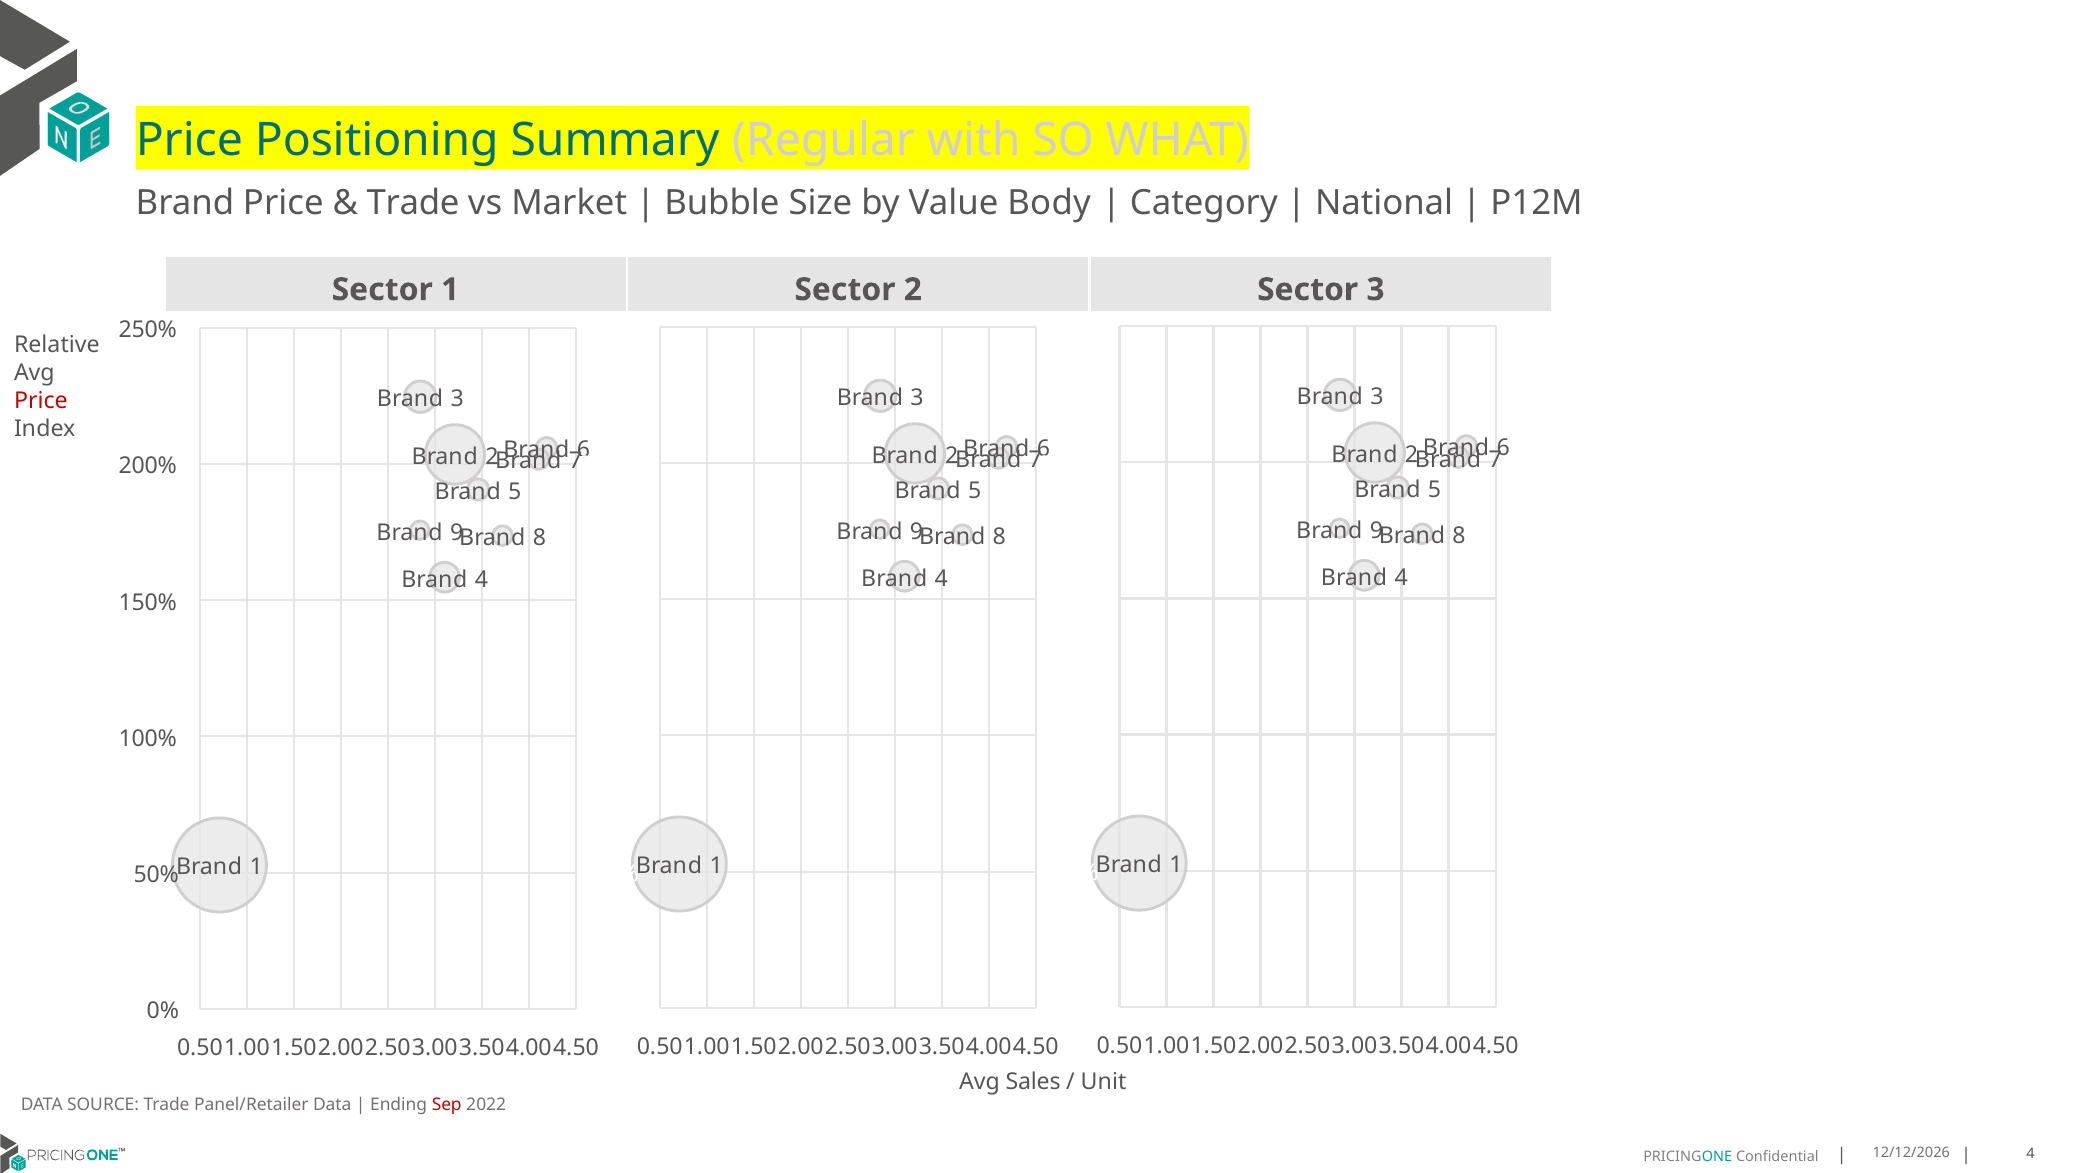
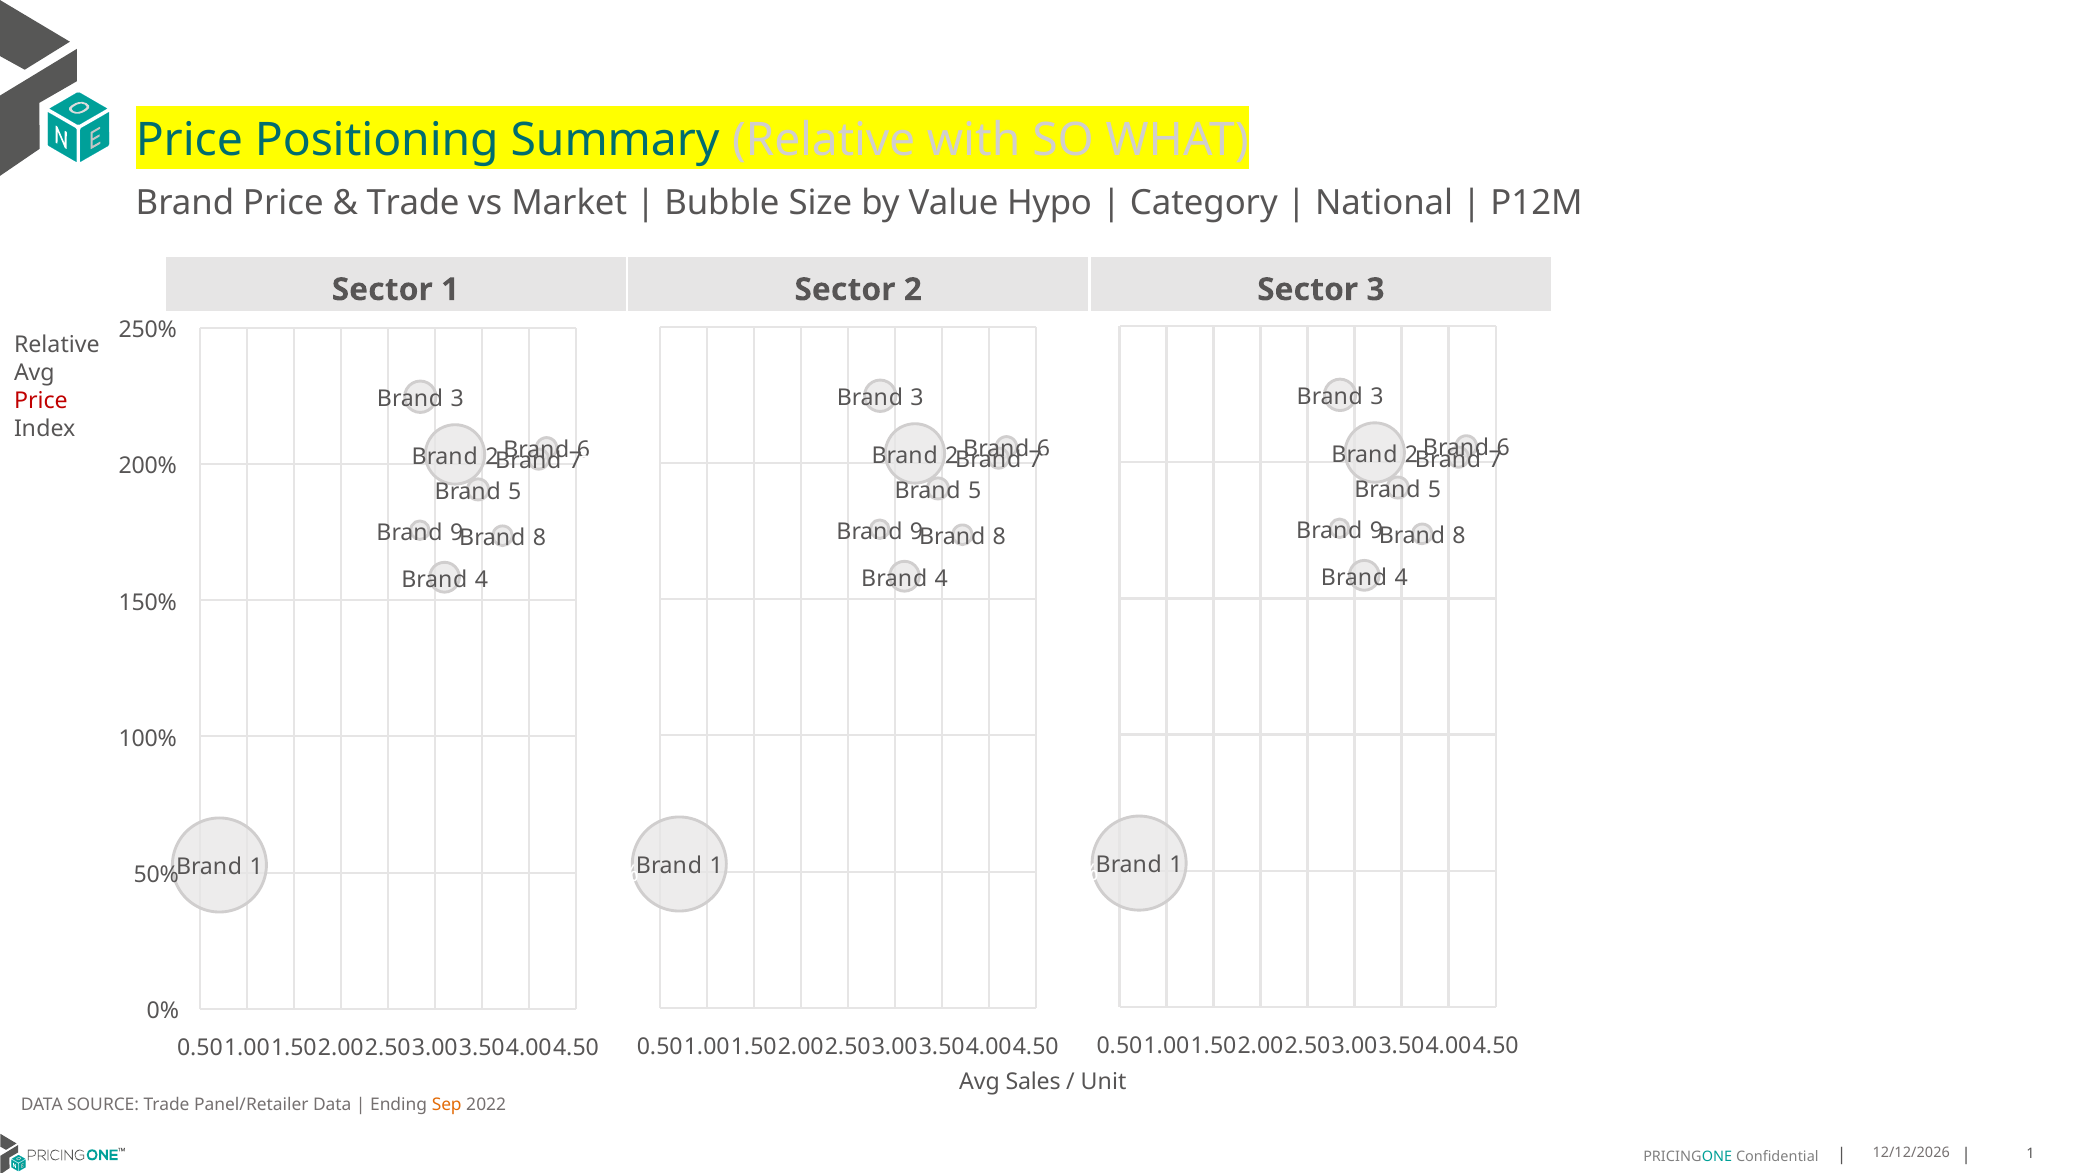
Summary Regular: Regular -> Relative
Body: Body -> Hypo
Sep colour: red -> orange
4 at (2031, 1154): 4 -> 1
